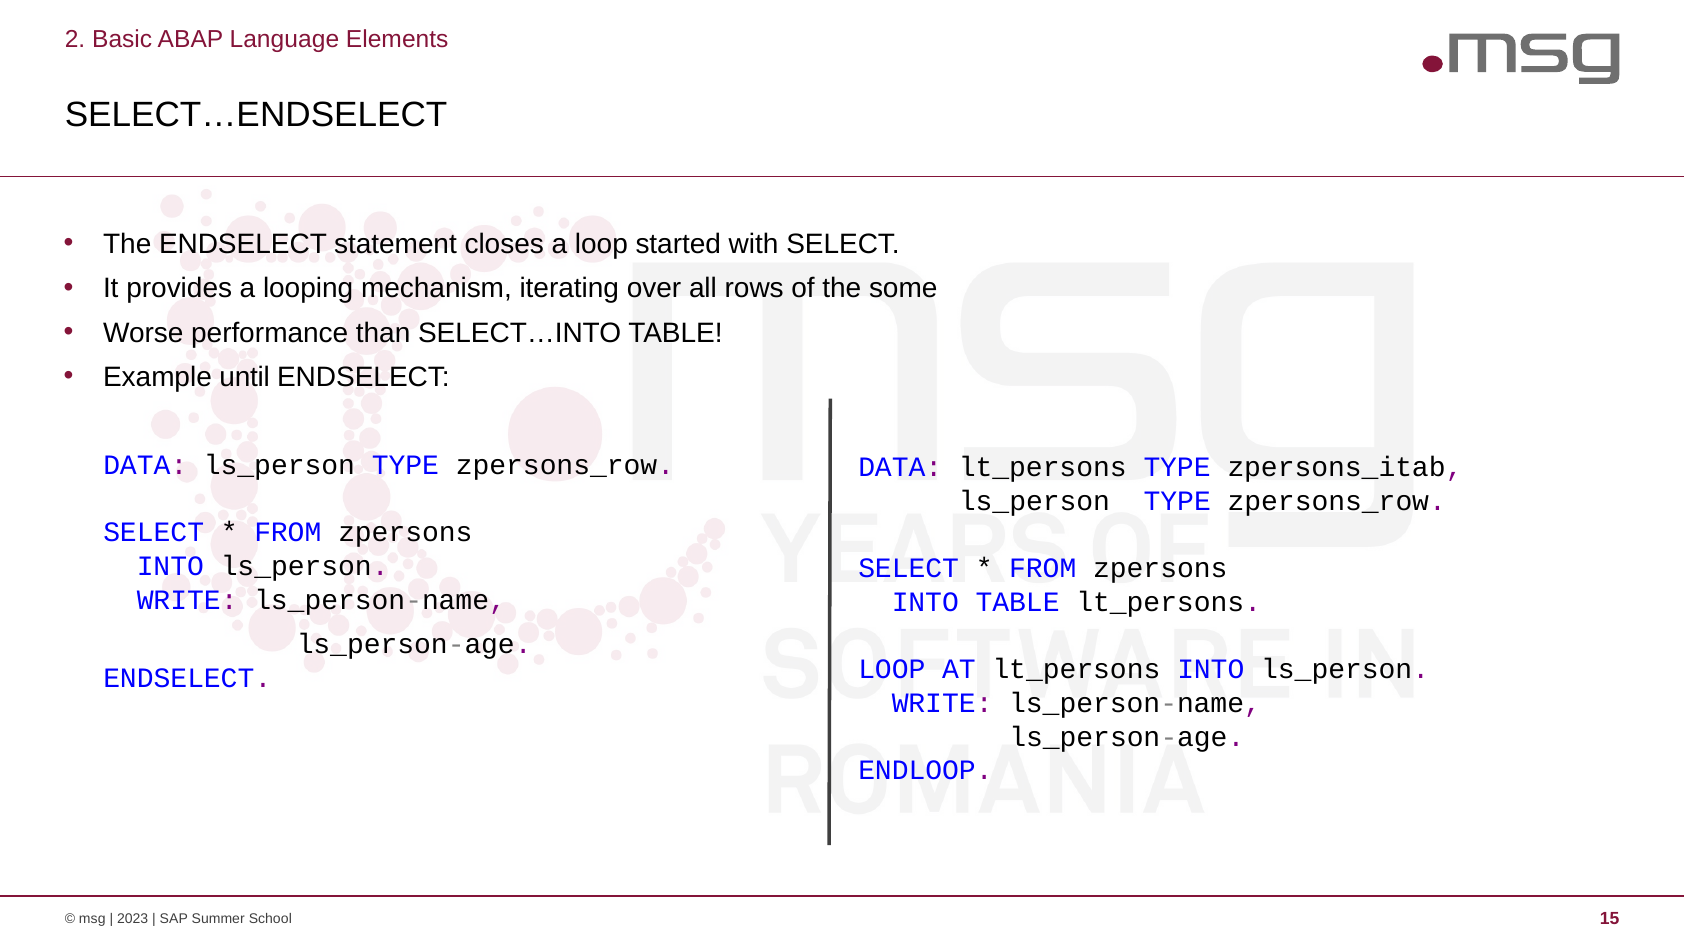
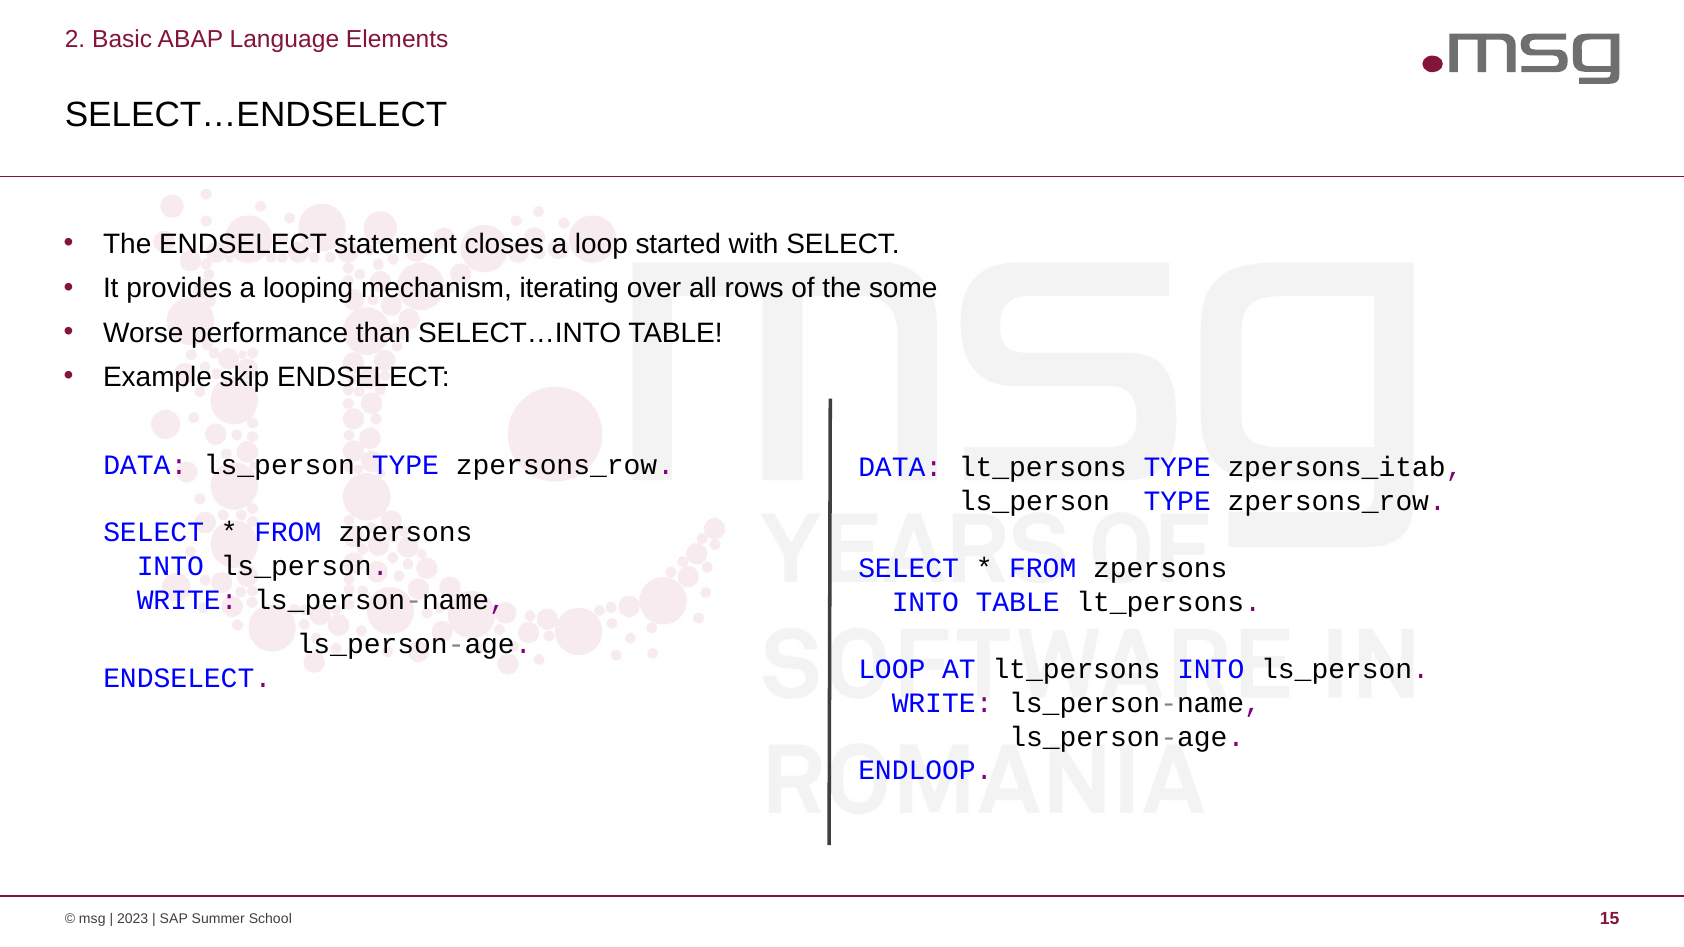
until: until -> skip
